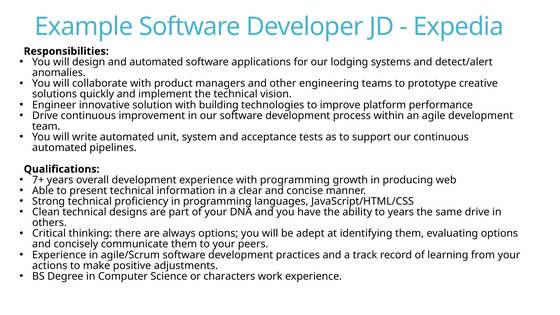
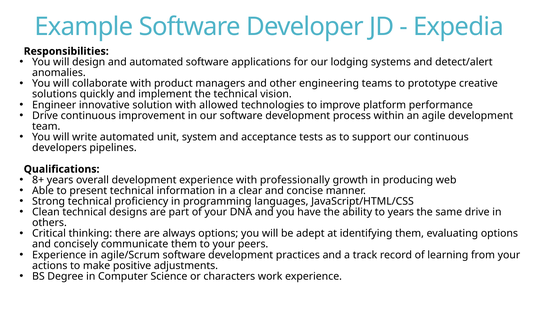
building: building -> allowed
automated at (59, 148): automated -> developers
7+: 7+ -> 8+
with programming: programming -> professionally
